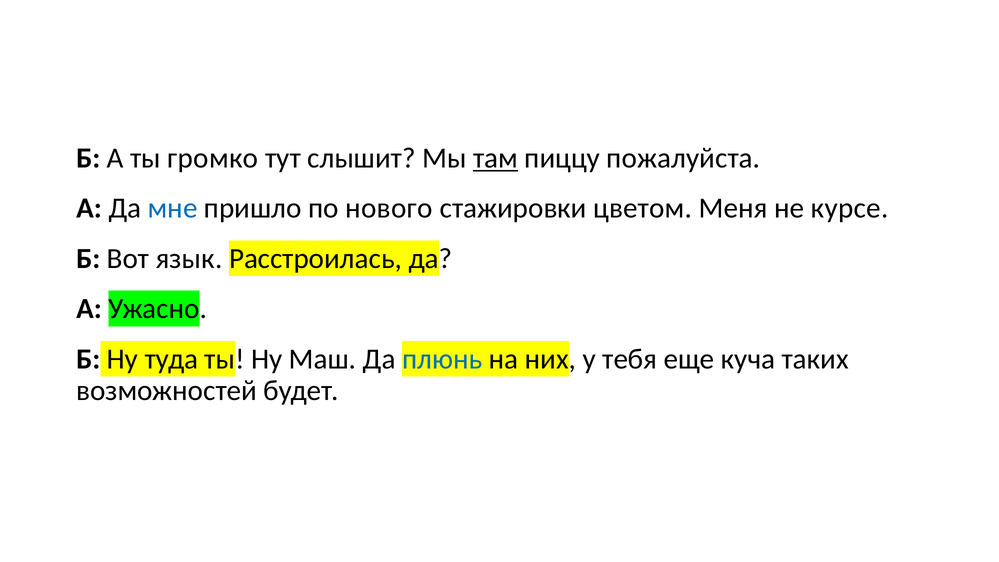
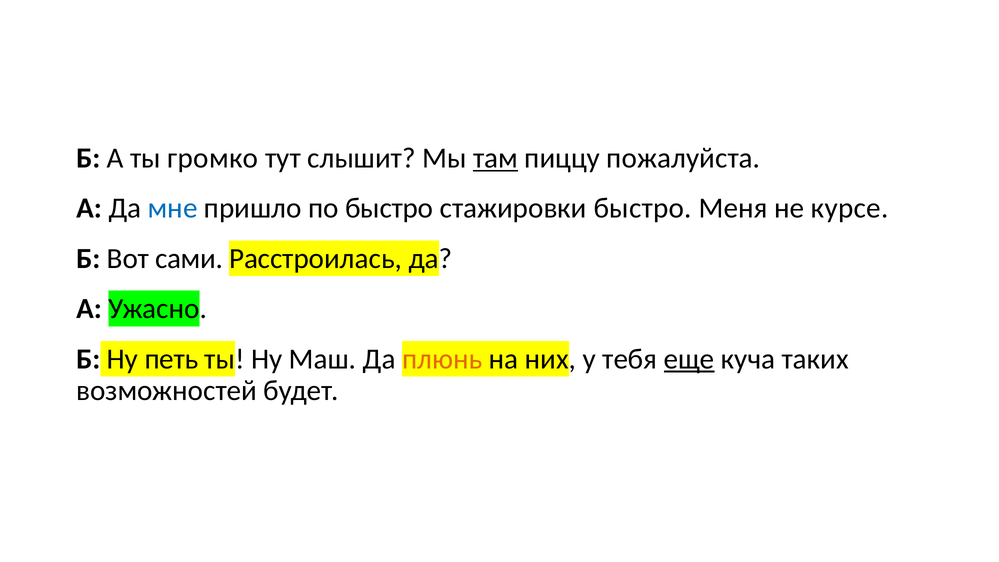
по нового: нового -> быстро
стажировки цветом: цветом -> быстро
язык: язык -> сами
туда: туда -> петь
плюнь colour: blue -> orange
еще underline: none -> present
